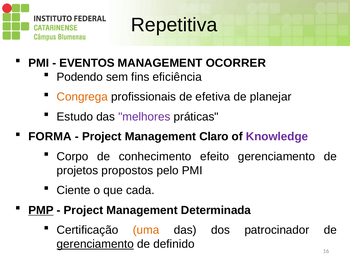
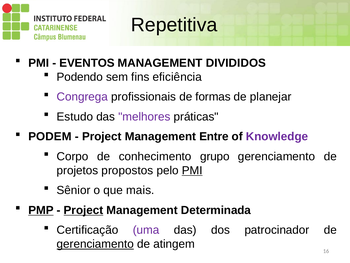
OCORRER: OCORRER -> DIVIDIDOS
Congrega colour: orange -> purple
efetiva: efetiva -> formas
FORMA: FORMA -> PODEM
Claro: Claro -> Entre
efeito: efeito -> grupo
PMI at (192, 170) underline: none -> present
Ciente: Ciente -> Sênior
cada: cada -> mais
Project at (83, 210) underline: none -> present
uma colour: orange -> purple
definido: definido -> atingem
